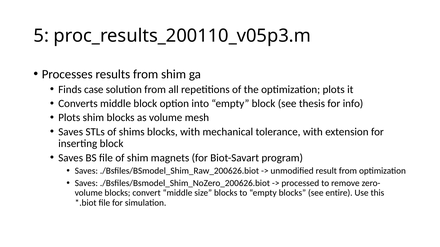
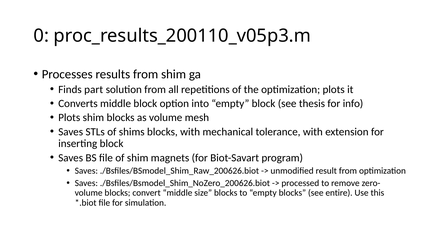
5: 5 -> 0
case: case -> part
